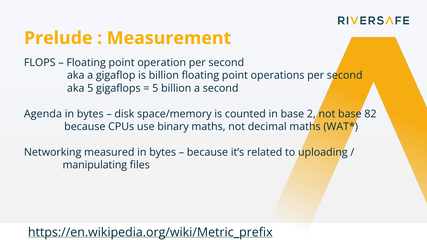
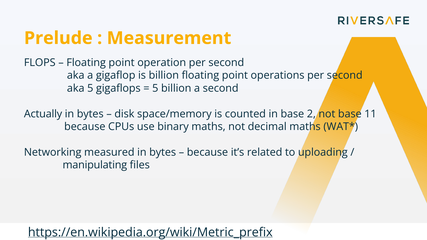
Agenda: Agenda -> Actually
82: 82 -> 11
